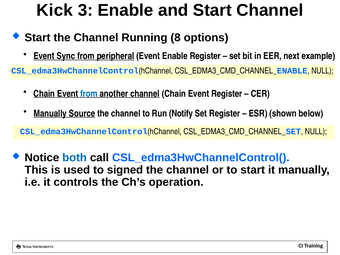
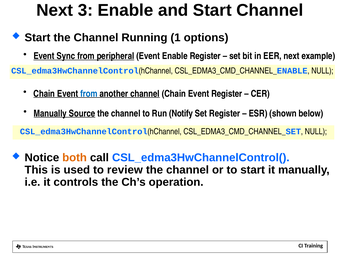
Kick at (55, 10): Kick -> Next
8: 8 -> 1
both colour: blue -> orange
signed: signed -> review
